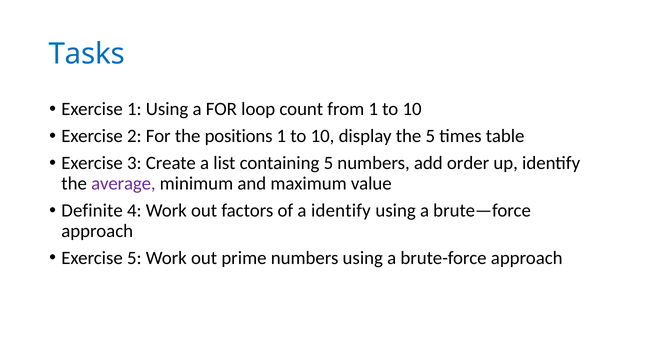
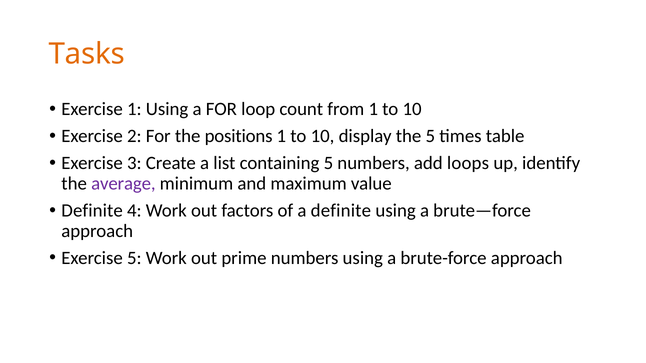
Tasks colour: blue -> orange
order: order -> loops
a identify: identify -> definite
